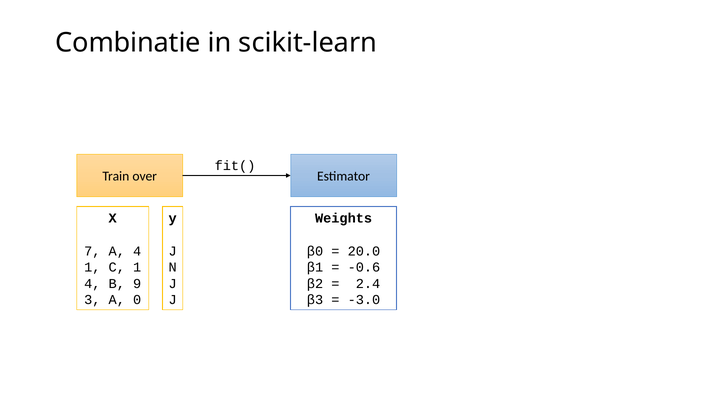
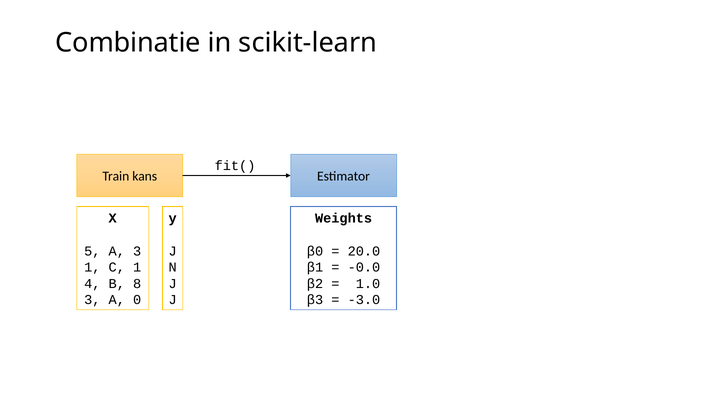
over: over -> kans
7: 7 -> 5
A 4: 4 -> 3
-0.6: -0.6 -> -0.0
9: 9 -> 8
2.4: 2.4 -> 1.0
